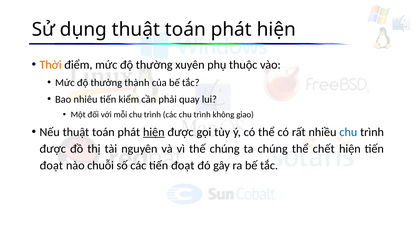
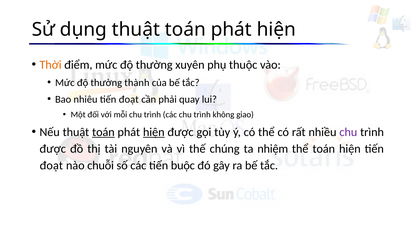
nhiêu tiến kiểm: kiểm -> đoạt
toán at (103, 132) underline: none -> present
chu at (348, 132) colour: blue -> purple
ta chúng: chúng -> nhiệm
thể chết: chết -> toán
các tiến đoạt: đoạt -> buộc
